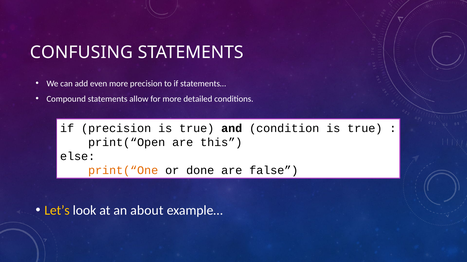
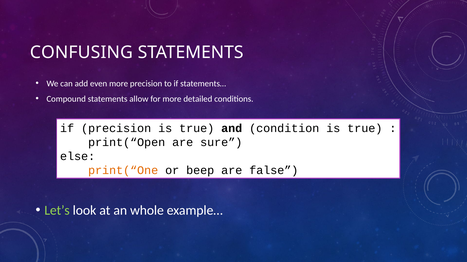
this: this -> sure
done: done -> beep
Let’s colour: yellow -> light green
about: about -> whole
